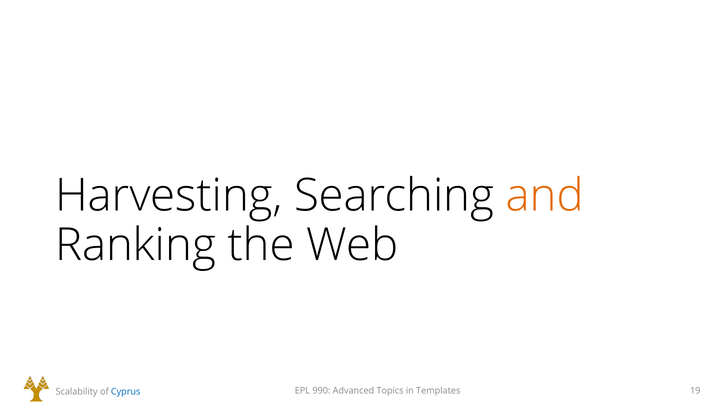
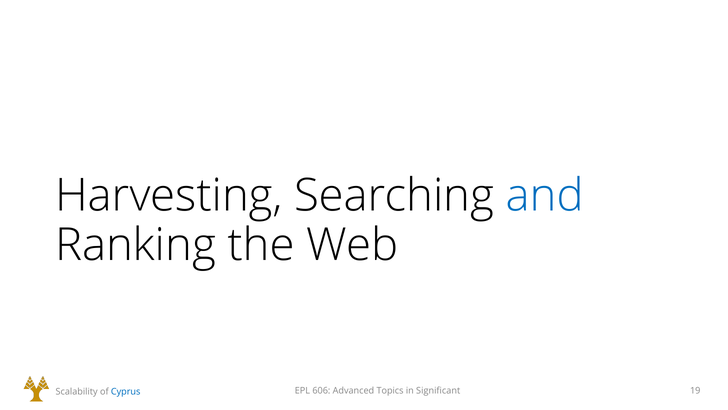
and colour: orange -> blue
990: 990 -> 606
Templates: Templates -> Significant
